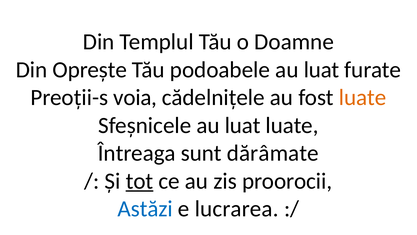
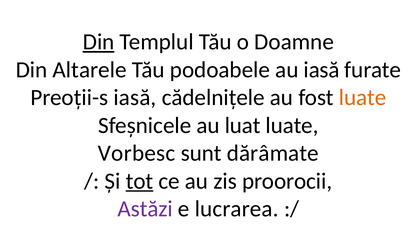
Din at (99, 42) underline: none -> present
Oprește: Oprește -> Altarele
podoabele au luat: luat -> iasă
Preoții-s voia: voia -> iasă
Întreaga: Întreaga -> Vorbesc
Astăzi colour: blue -> purple
